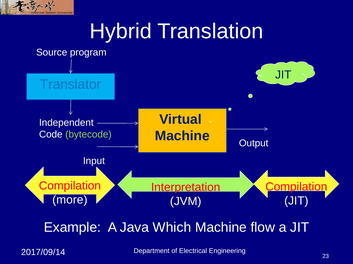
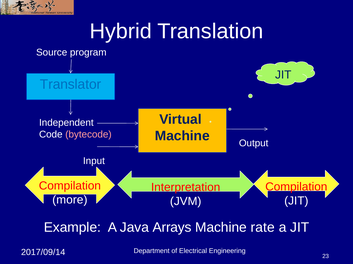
bytecode colour: light green -> pink
Which: Which -> Arrays
flow: flow -> rate
